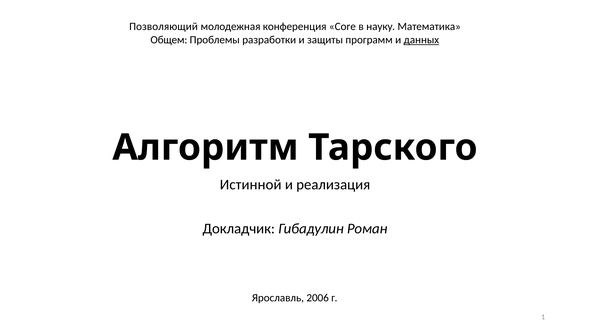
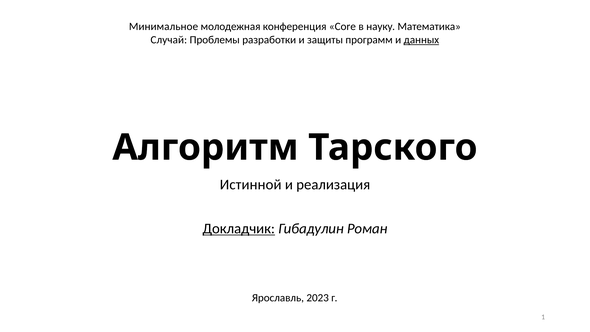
Позволяющий: Позволяющий -> Минимальное
Общем: Общем -> Случай
Докладчик underline: none -> present
2006: 2006 -> 2023
